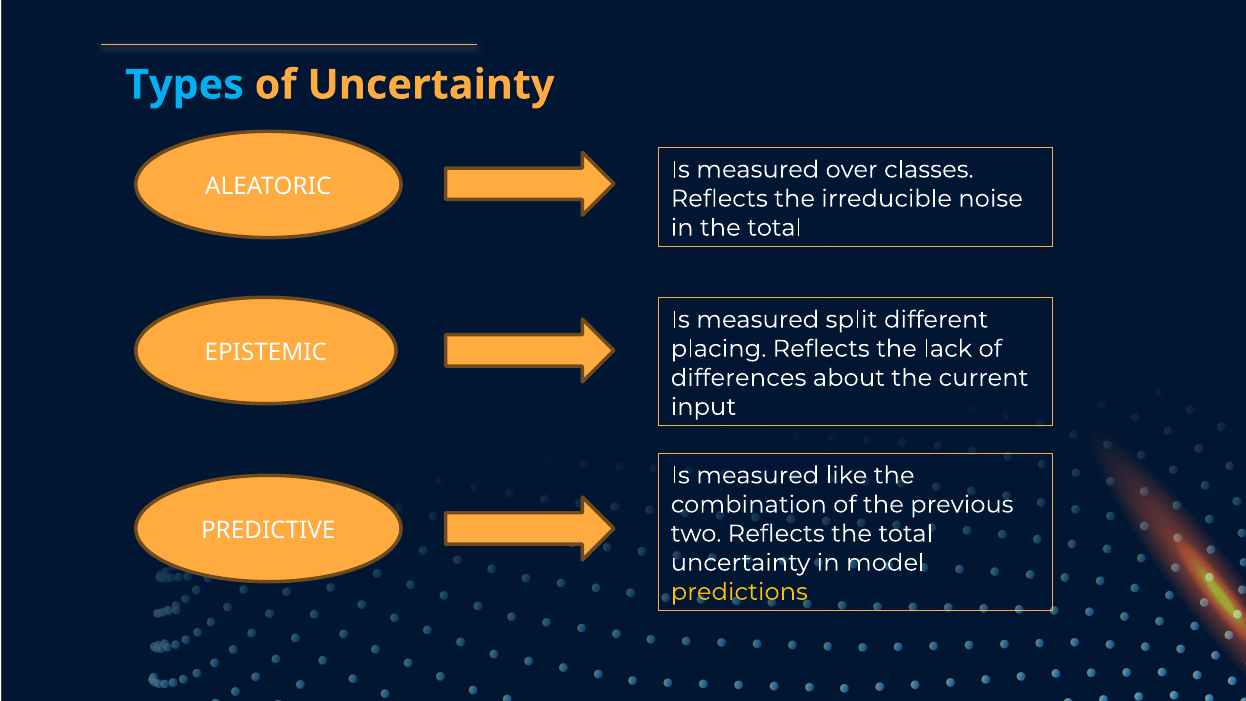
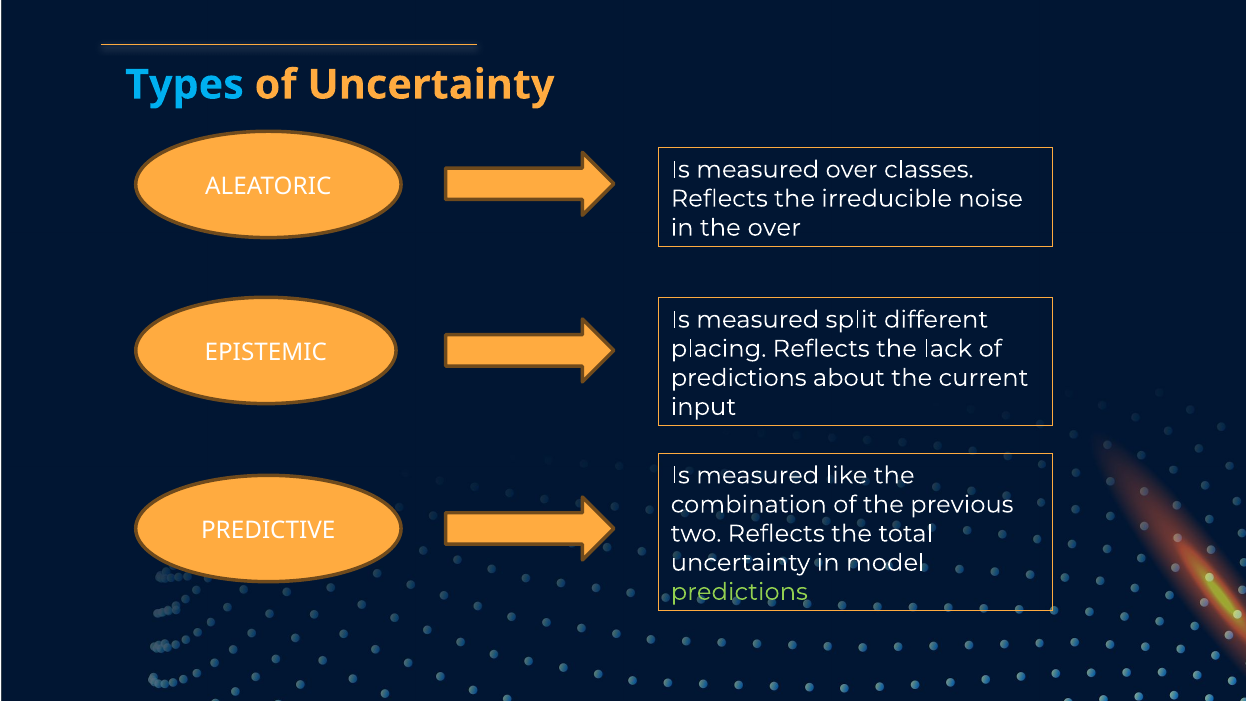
in the total: total -> over
differences at (739, 378): differences -> predictions
predictions at (739, 592) colour: yellow -> light green
